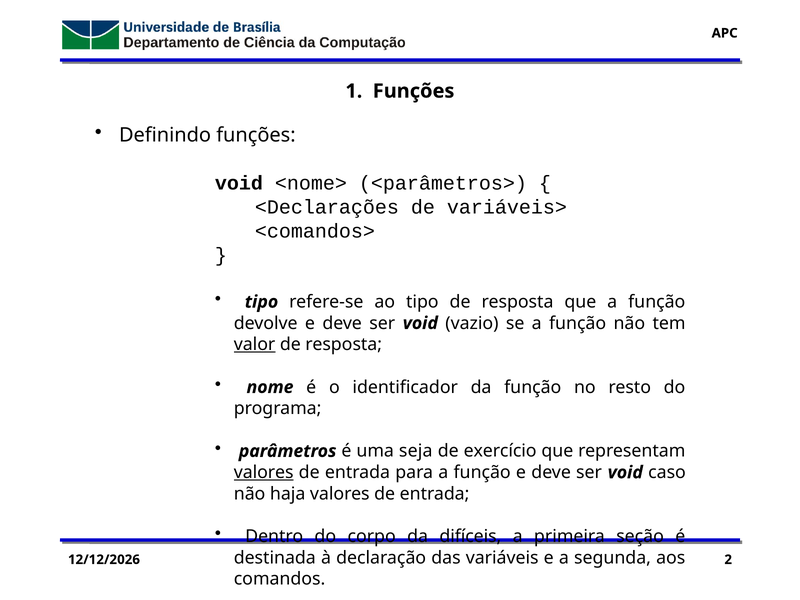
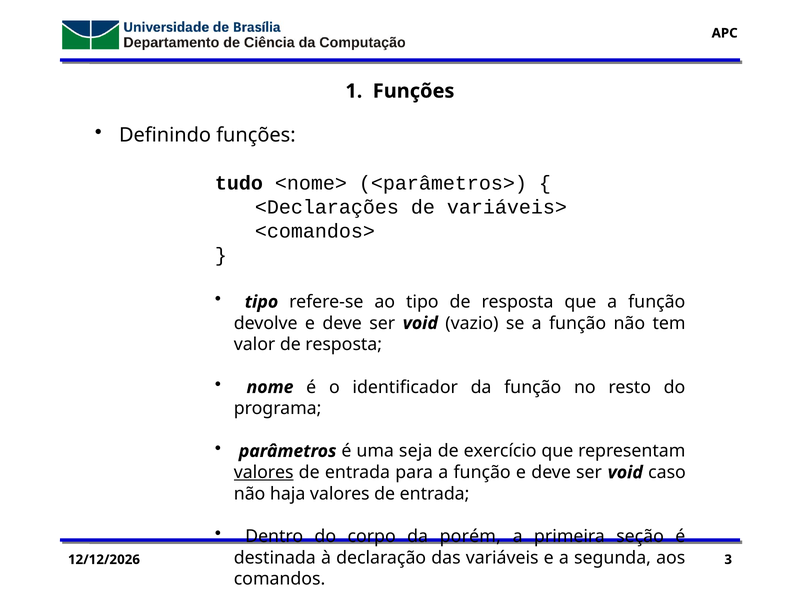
void at (239, 183): void -> tudo
valor underline: present -> none
difíceis: difíceis -> porém
2: 2 -> 3
